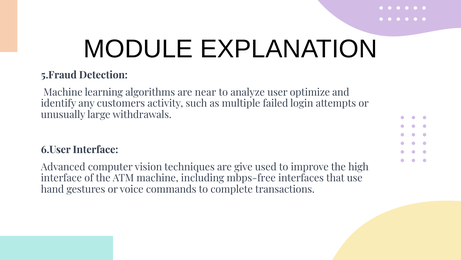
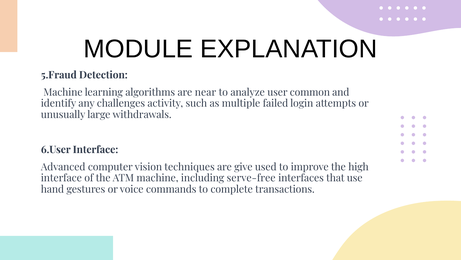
optimize: optimize -> common
customers: customers -> challenges
mbps-free: mbps-free -> serve-free
